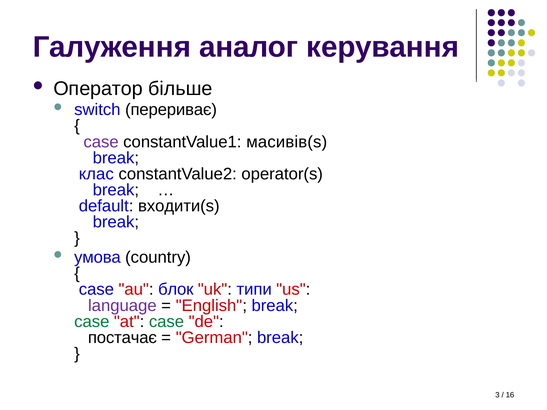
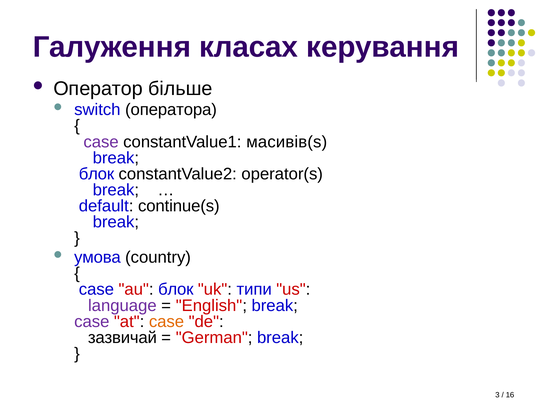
аналог: аналог -> класах
перериває: перериває -> оператора
клас at (96, 174): клас -> блок
входити(s: входити(s -> continue(s
case at (92, 322) colour: green -> purple
case at (167, 322) colour: green -> orange
постачає: постачає -> зазвичай
